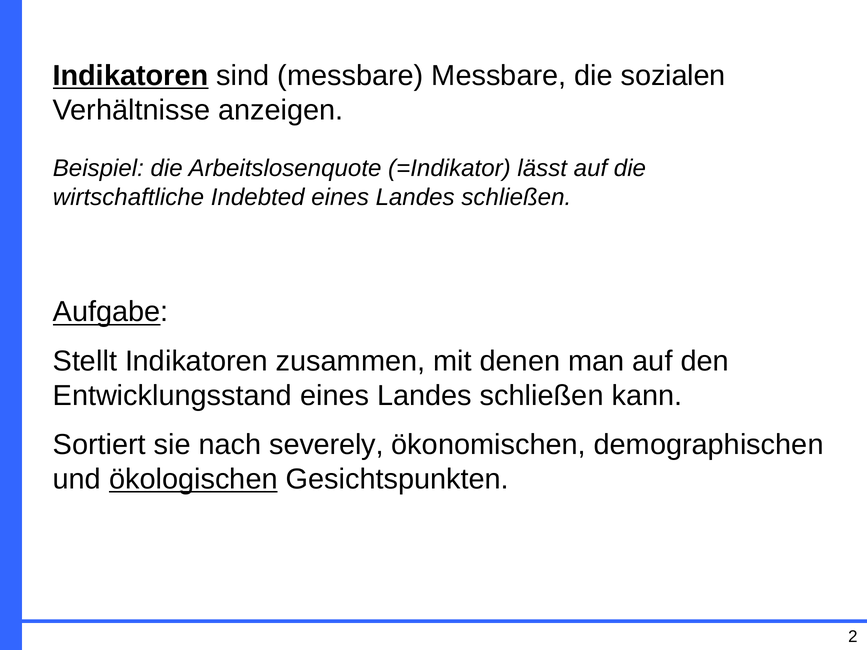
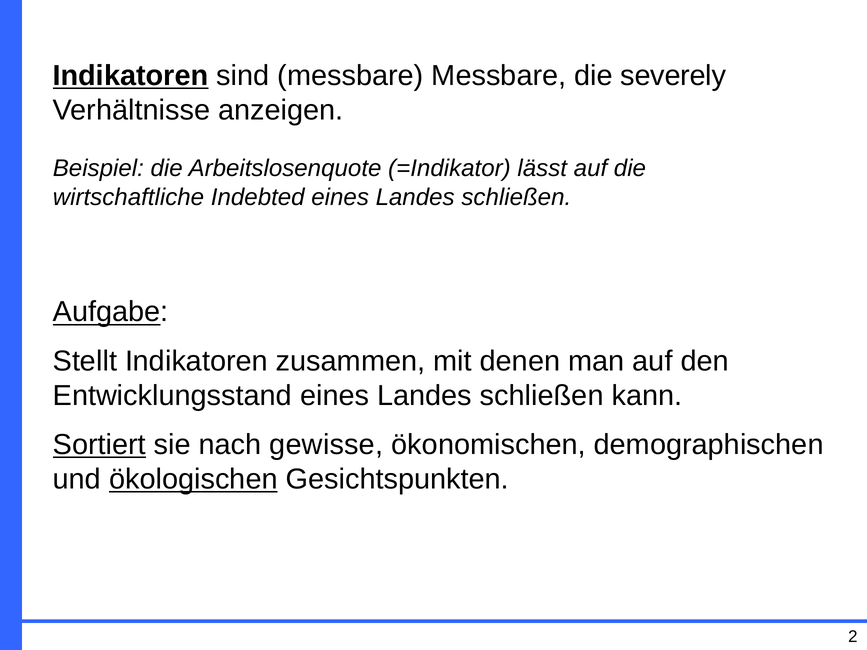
sozialen: sozialen -> severely
Sortiert underline: none -> present
severely: severely -> gewisse
